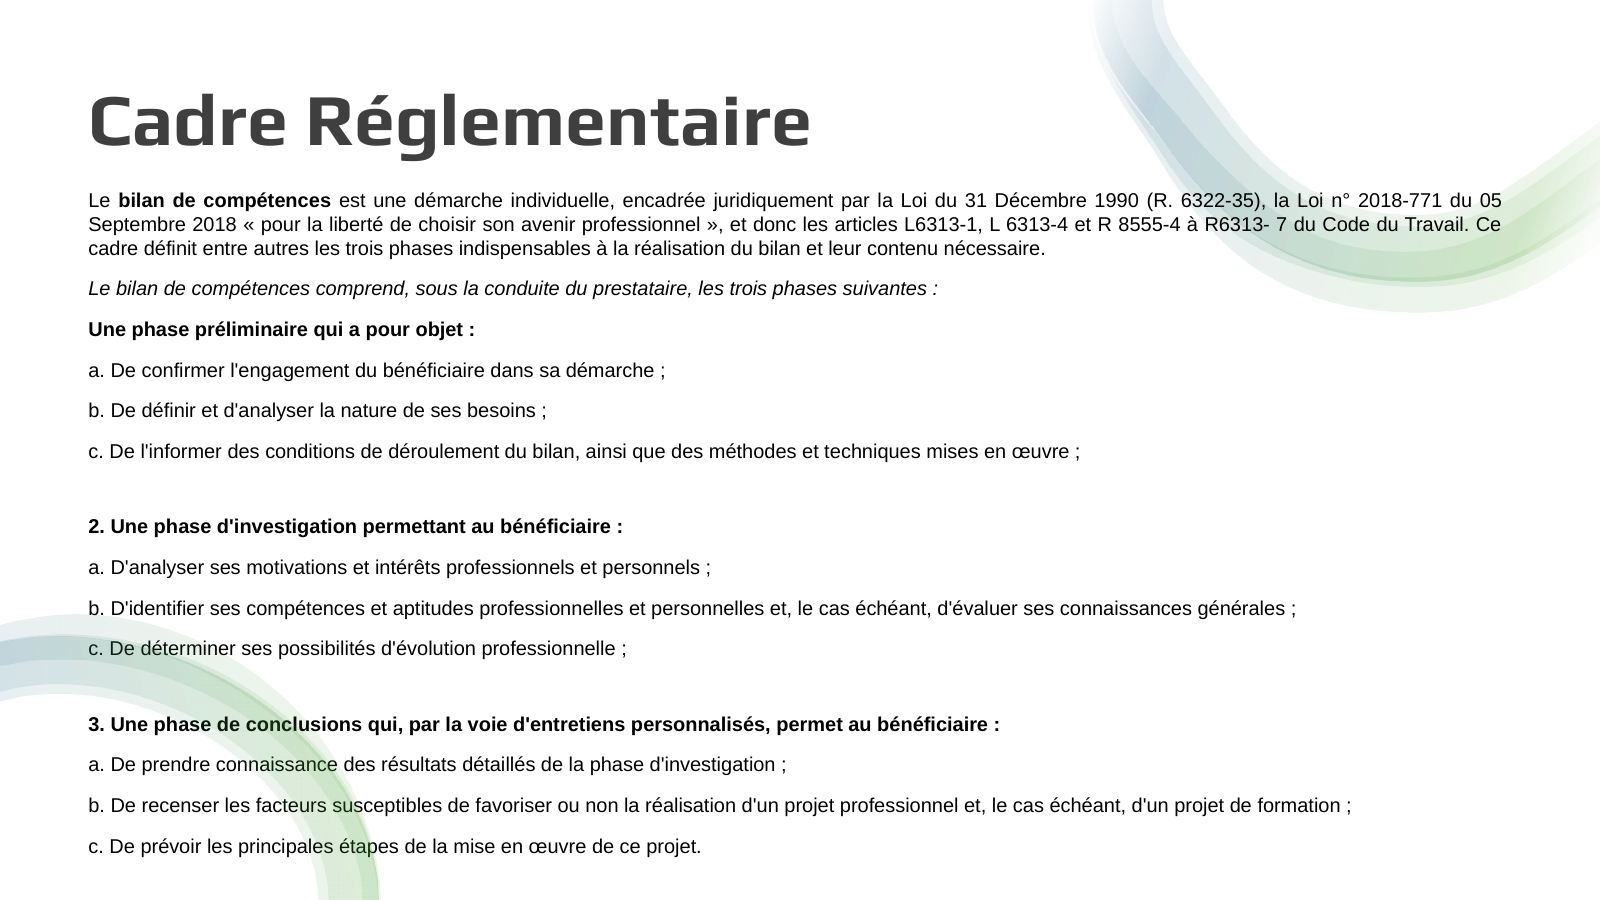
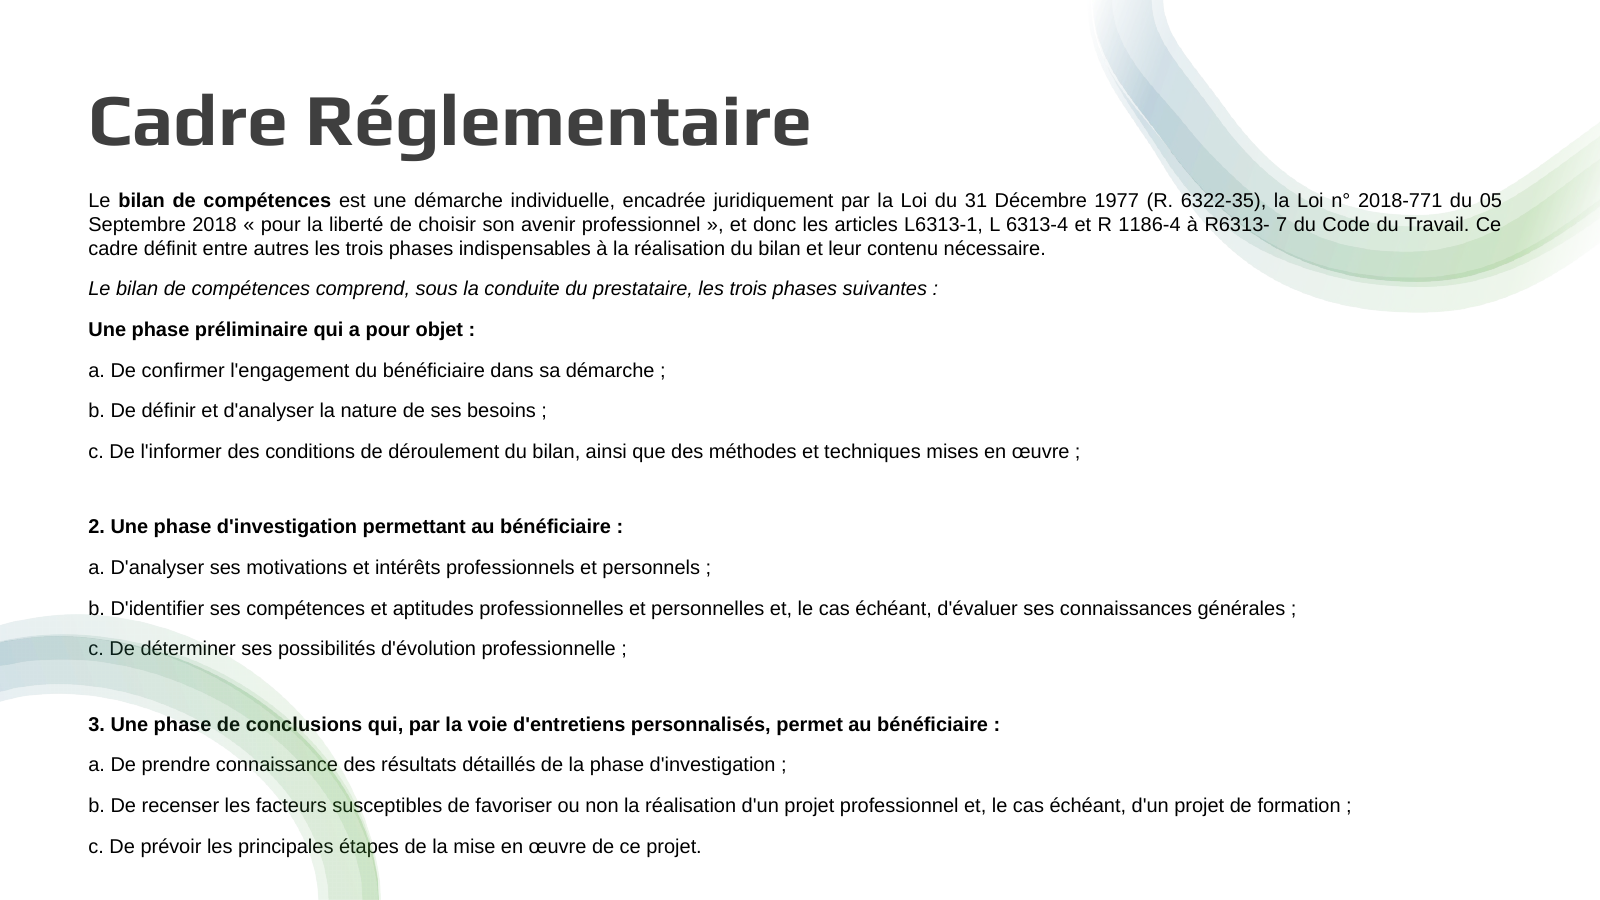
1990: 1990 -> 1977
8555-4: 8555-4 -> 1186-4
